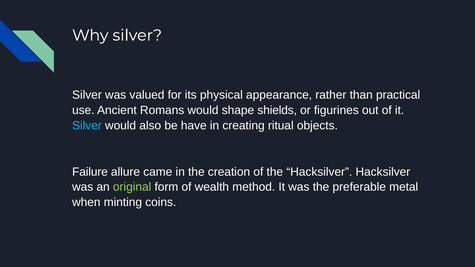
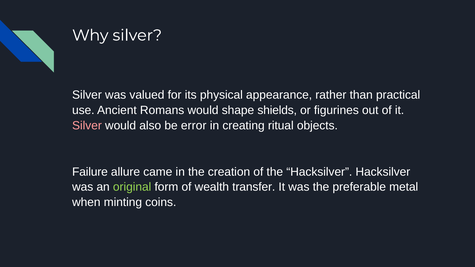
Silver at (87, 126) colour: light blue -> pink
have: have -> error
method: method -> transfer
